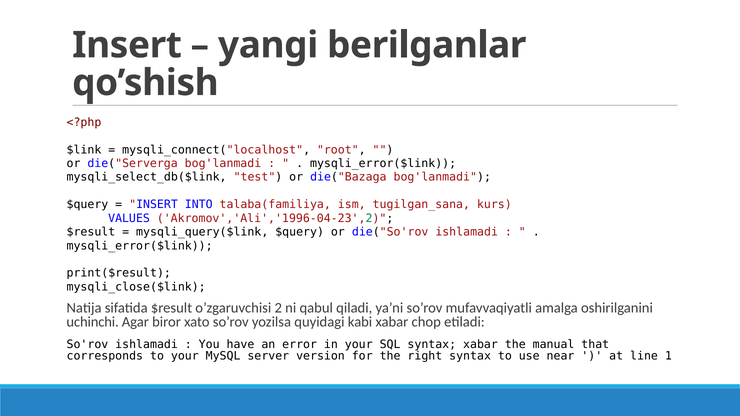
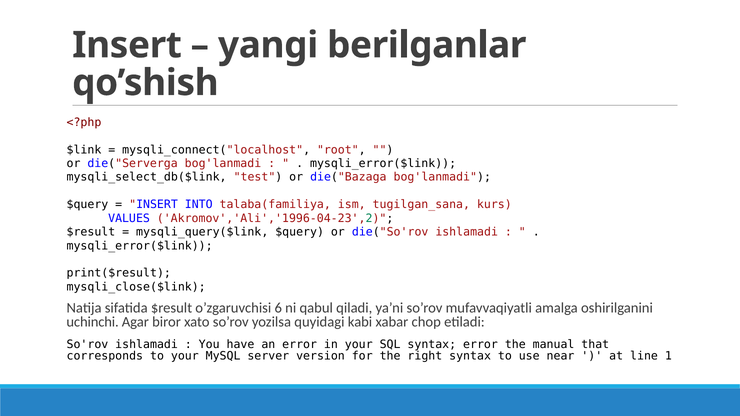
2: 2 -> 6
syntax xabar: xabar -> error
